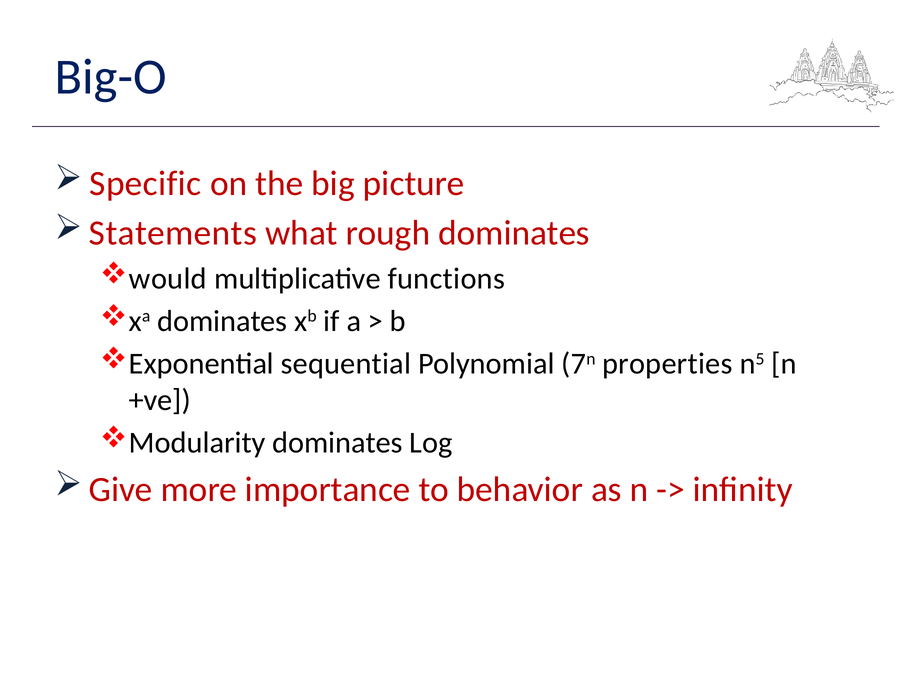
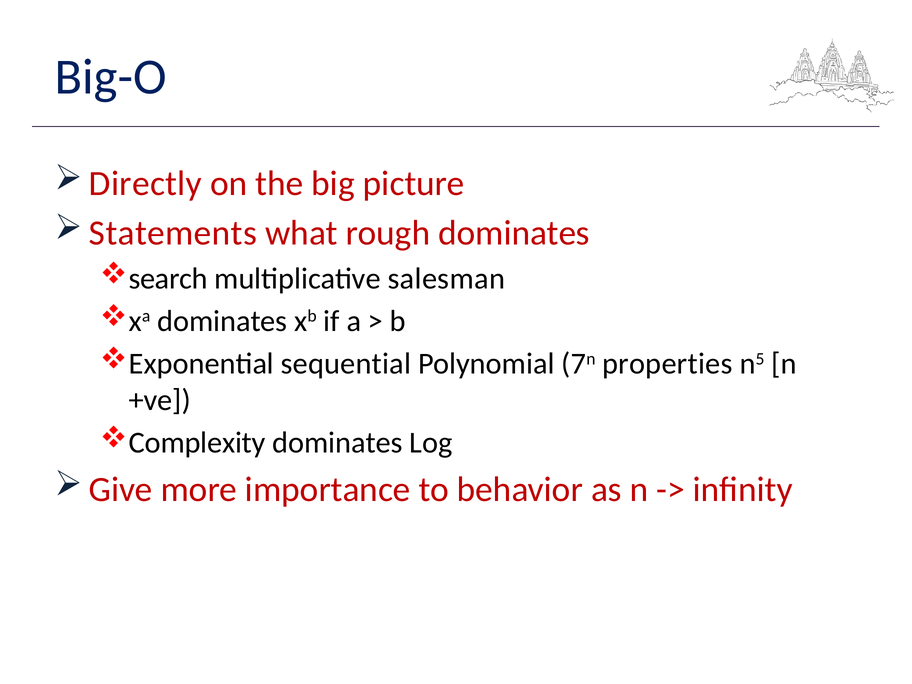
Specific: Specific -> Directly
would: would -> search
functions: functions -> salesman
Modularity: Modularity -> Complexity
